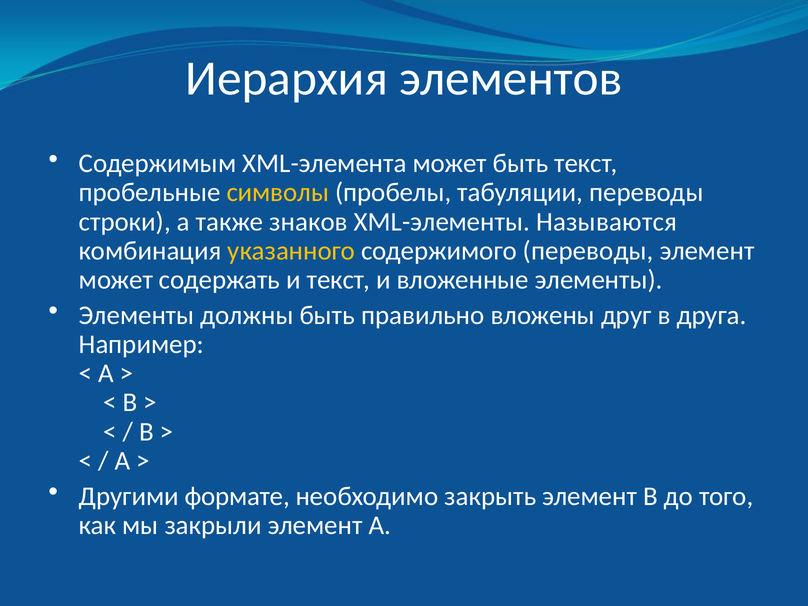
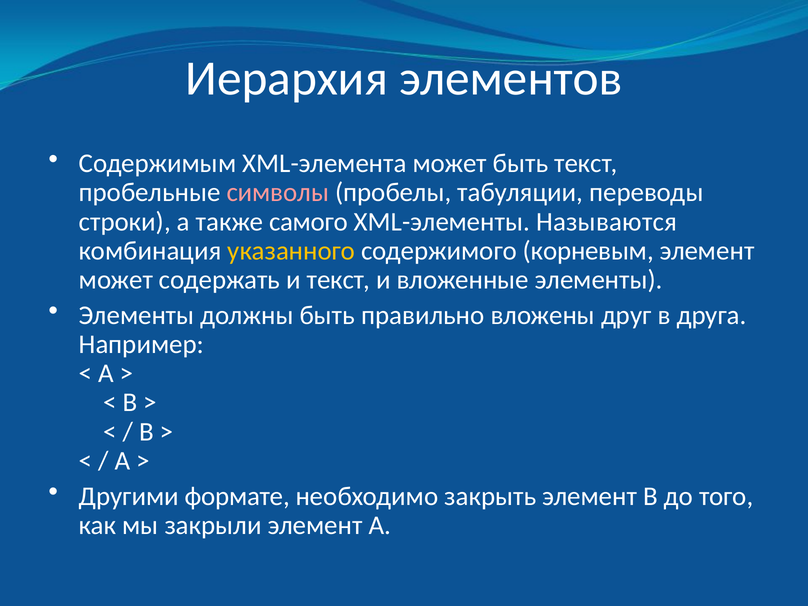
символы colour: yellow -> pink
знаков: знаков -> самого
содержимого переводы: переводы -> корневым
